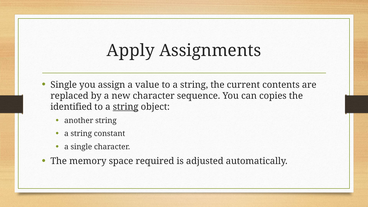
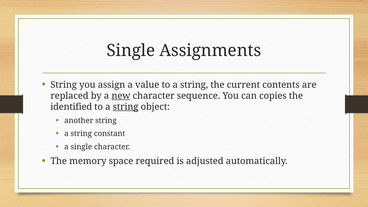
Apply at (131, 50): Apply -> Single
Single at (64, 85): Single -> String
new underline: none -> present
